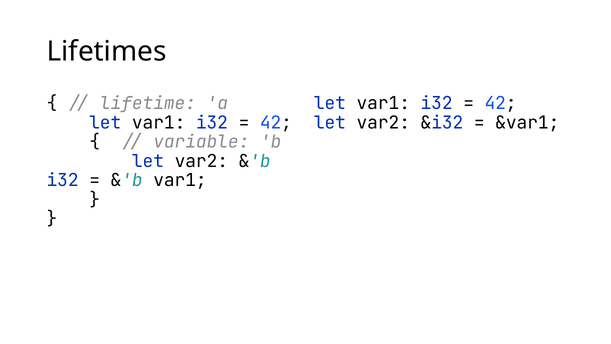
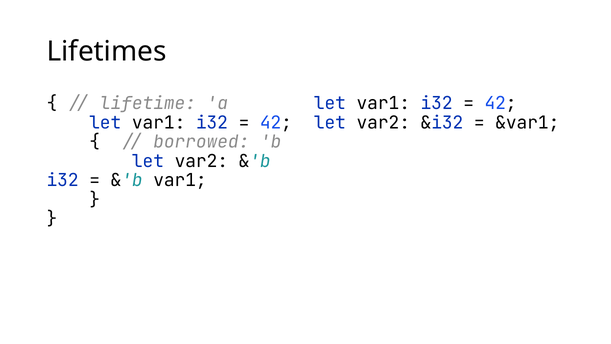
variable: variable -> borrowed
